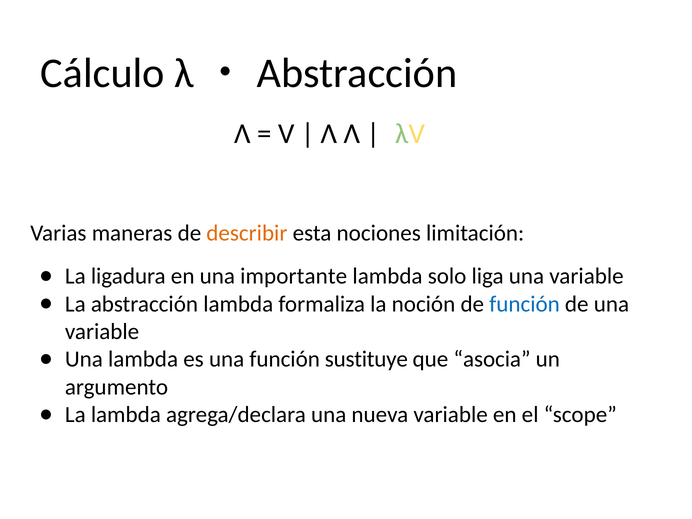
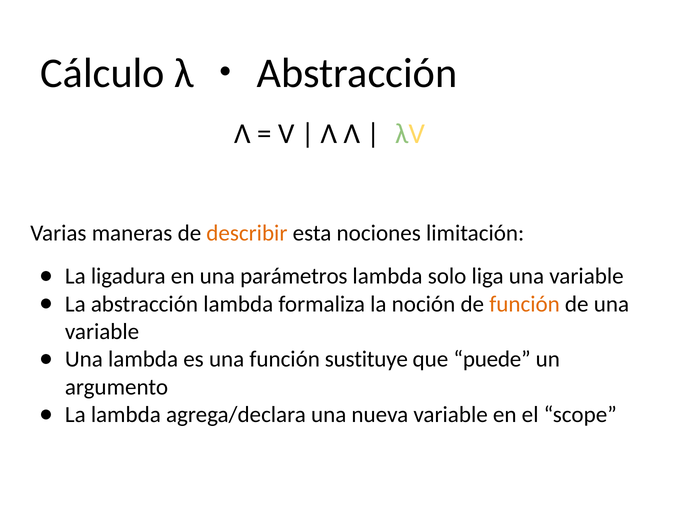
importante: importante -> parámetros
función at (525, 304) colour: blue -> orange
asocia: asocia -> puede
